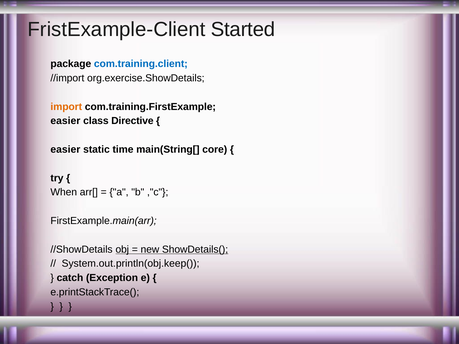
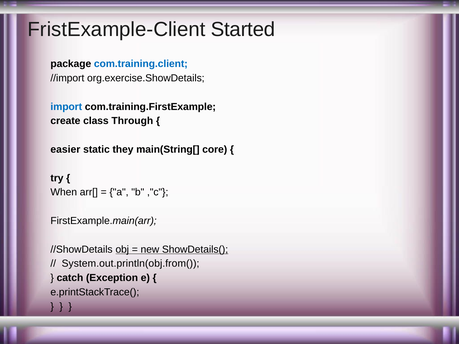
import colour: orange -> blue
easier at (65, 121): easier -> create
Directive: Directive -> Through
time: time -> they
System.out.println(obj.keep(: System.out.println(obj.keep( -> System.out.println(obj.from(
